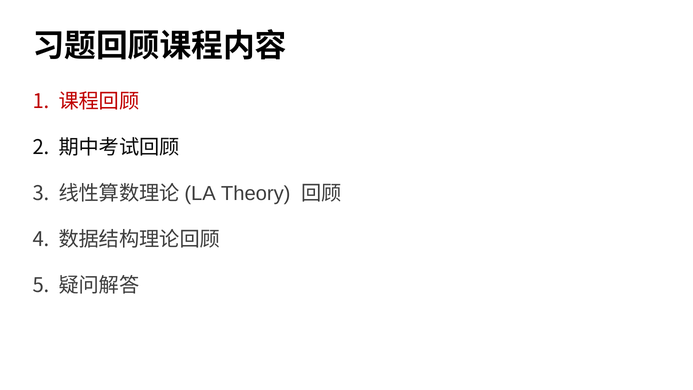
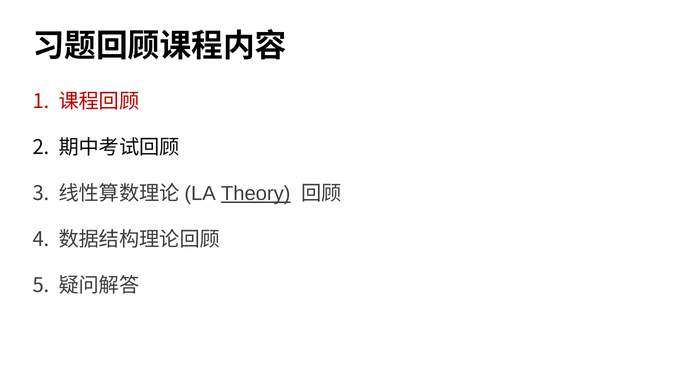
Theory underline: none -> present
